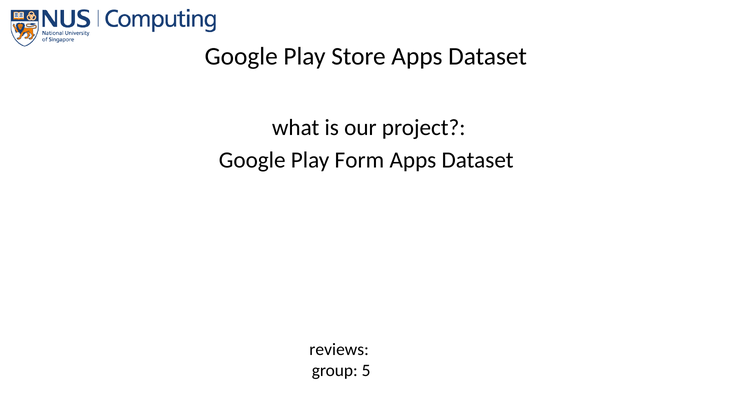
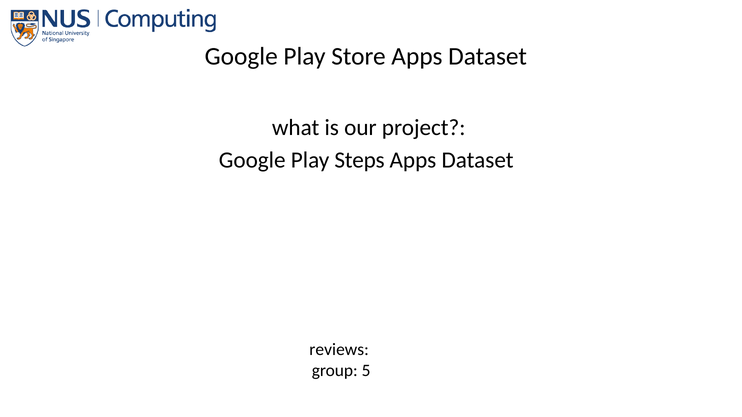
Form: Form -> Steps
